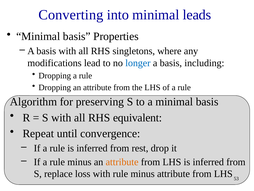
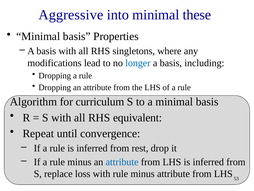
Converting: Converting -> Aggressive
leads: leads -> these
preserving: preserving -> curriculum
attribute at (122, 162) colour: orange -> blue
